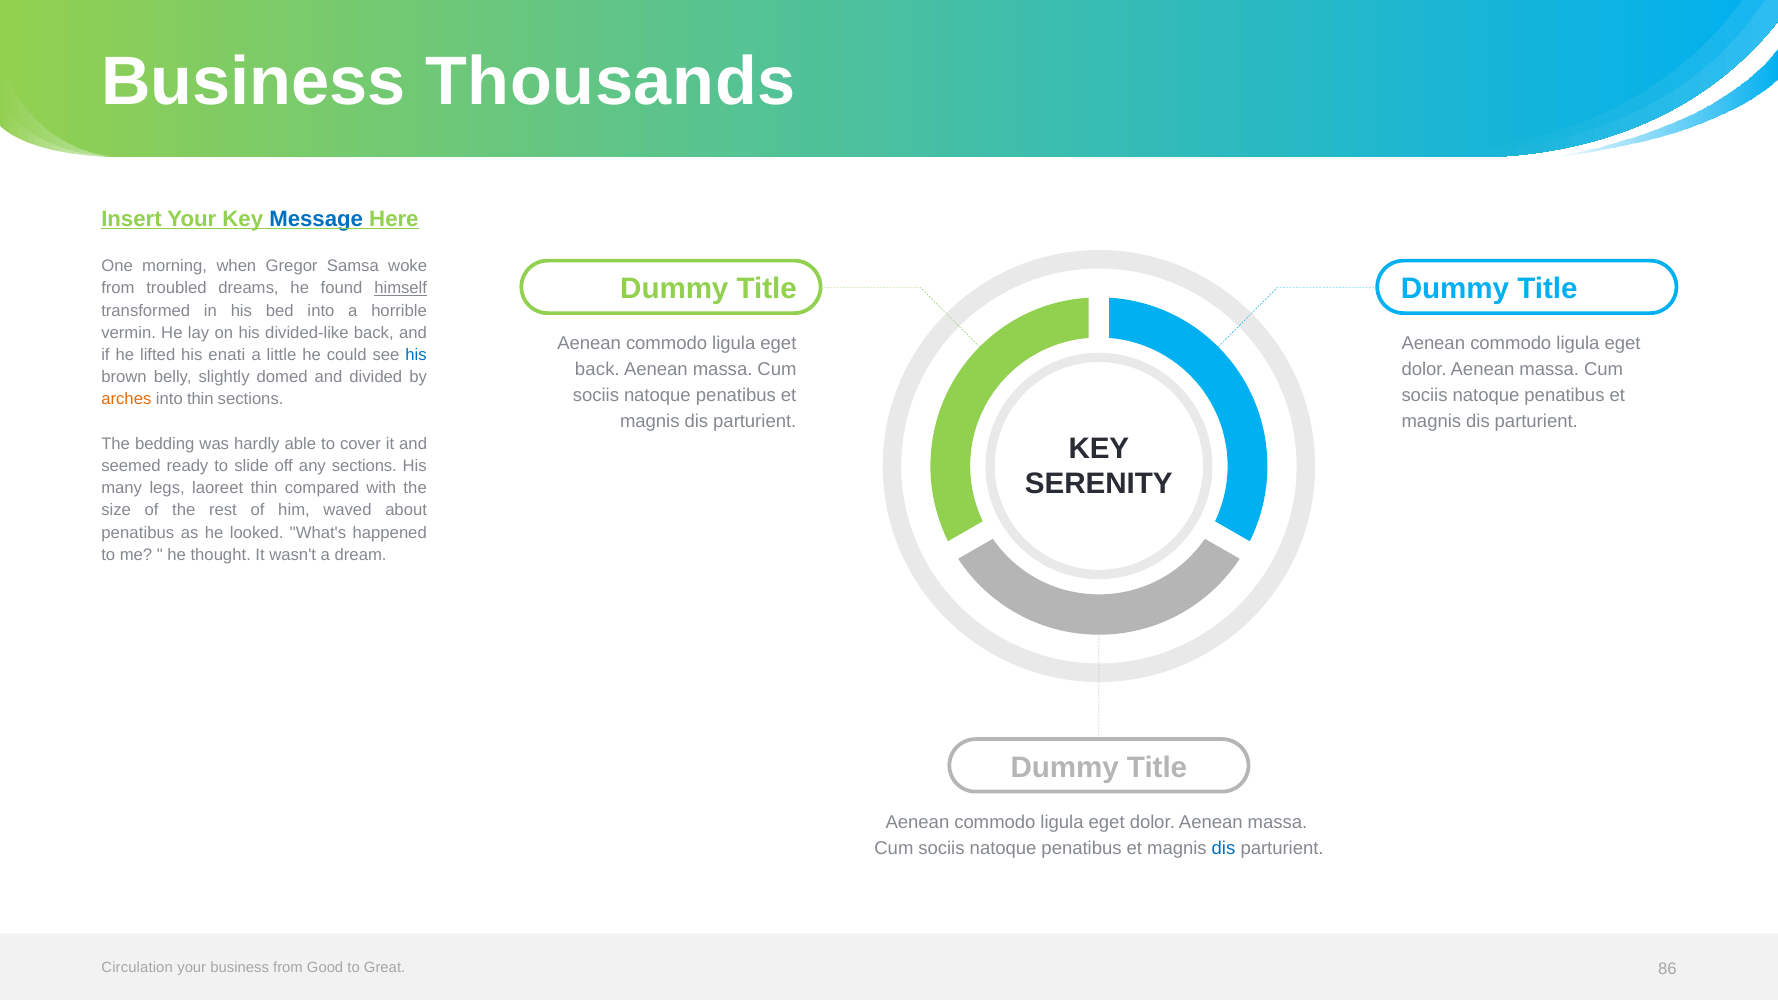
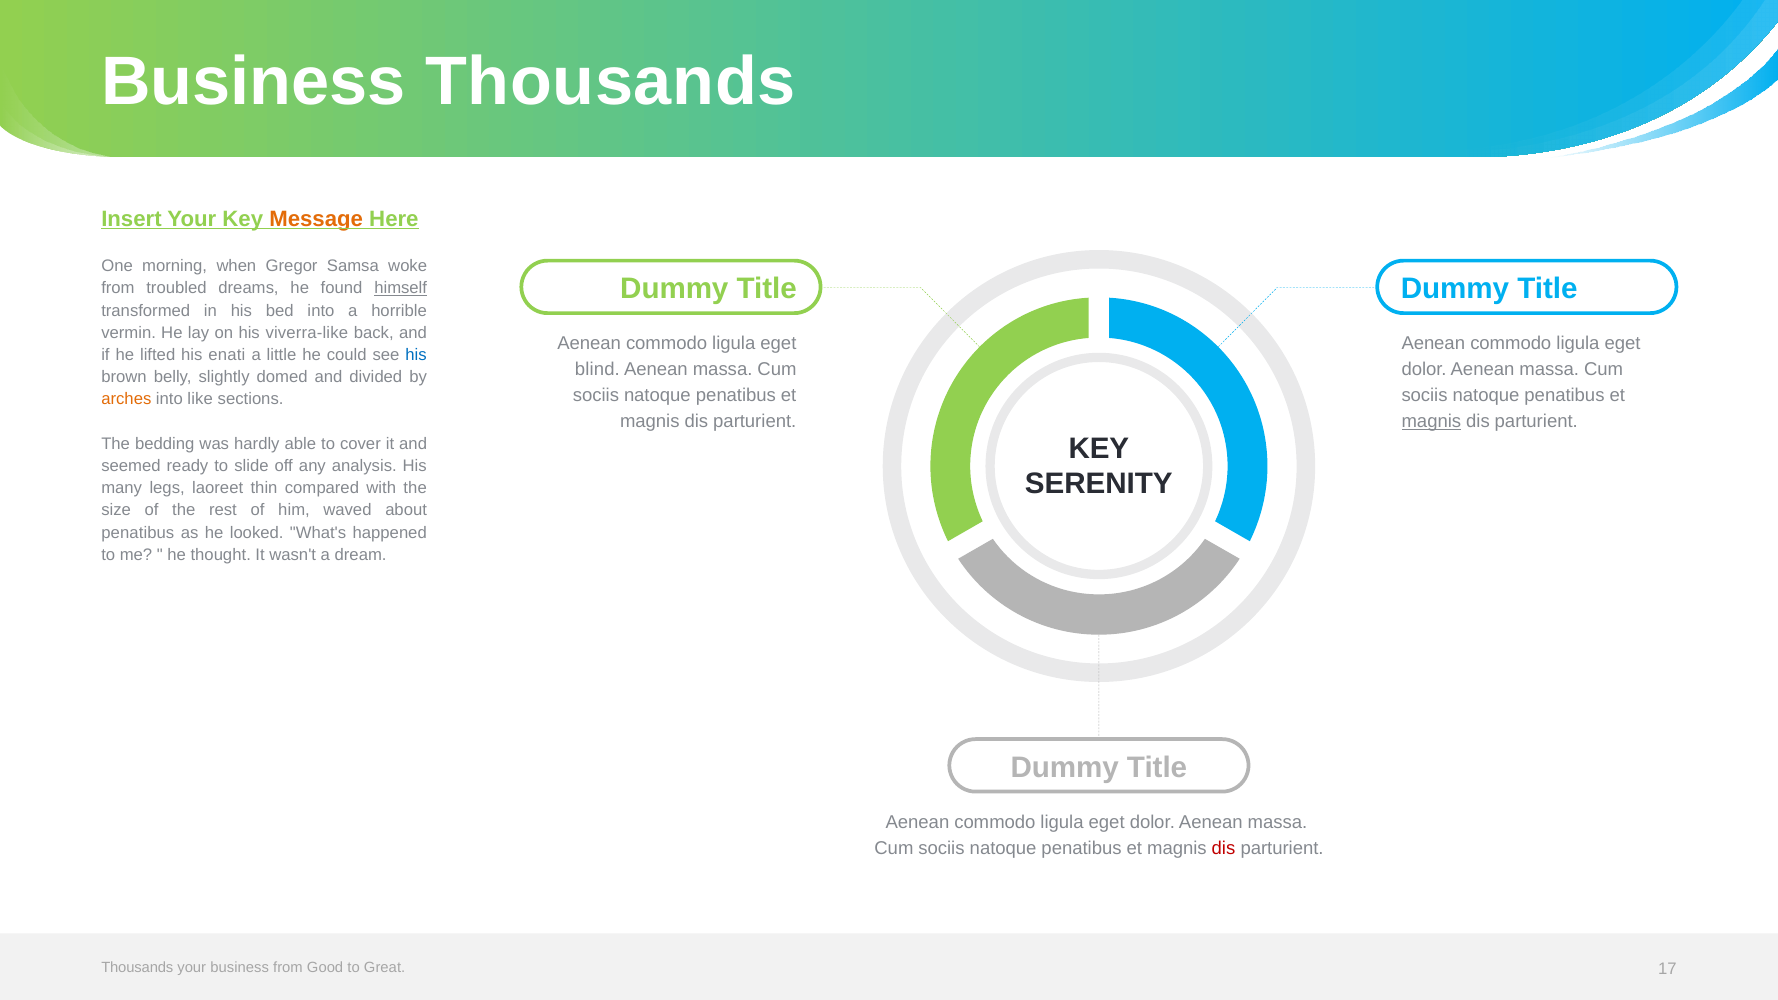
Message colour: blue -> orange
divided-like: divided-like -> viverra-like
back at (597, 370): back -> blind
into thin: thin -> like
magnis at (1431, 422) underline: none -> present
any sections: sections -> analysis
dis at (1224, 848) colour: blue -> red
Circulation at (137, 968): Circulation -> Thousands
86: 86 -> 17
